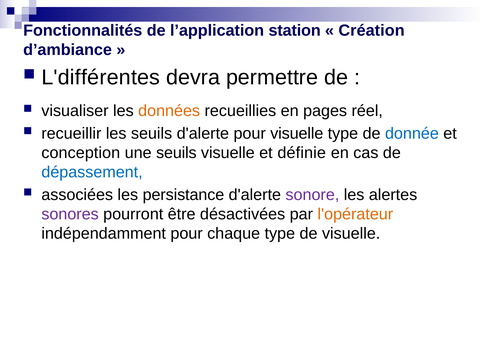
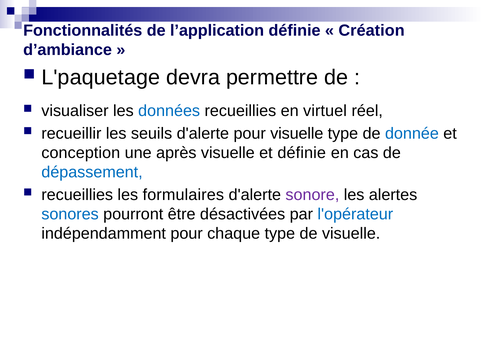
l’application station: station -> définie
L'différentes: L'différentes -> L'paquetage
données colour: orange -> blue
pages: pages -> virtuel
une seuils: seuils -> après
associées at (77, 195): associées -> recueillies
persistance: persistance -> formulaires
sonores colour: purple -> blue
l'opérateur colour: orange -> blue
